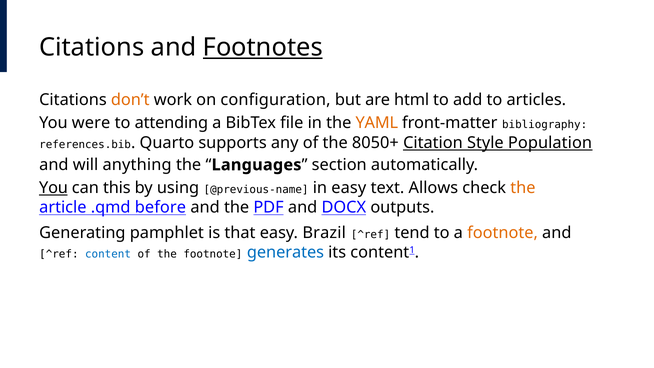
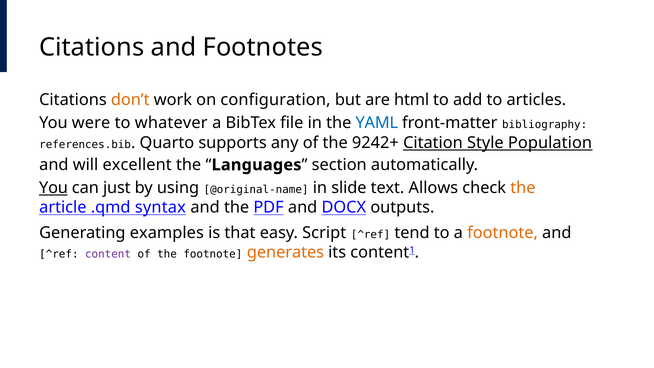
Footnotes underline: present -> none
attending: attending -> whatever
YAML colour: orange -> blue
8050+: 8050+ -> 9242+
anything: anything -> excellent
this: this -> just
@previous-name: @previous-name -> @original-name
in easy: easy -> slide
before: before -> syntax
pamphlet: pamphlet -> examples
Brazil: Brazil -> Script
content colour: blue -> purple
generates colour: blue -> orange
